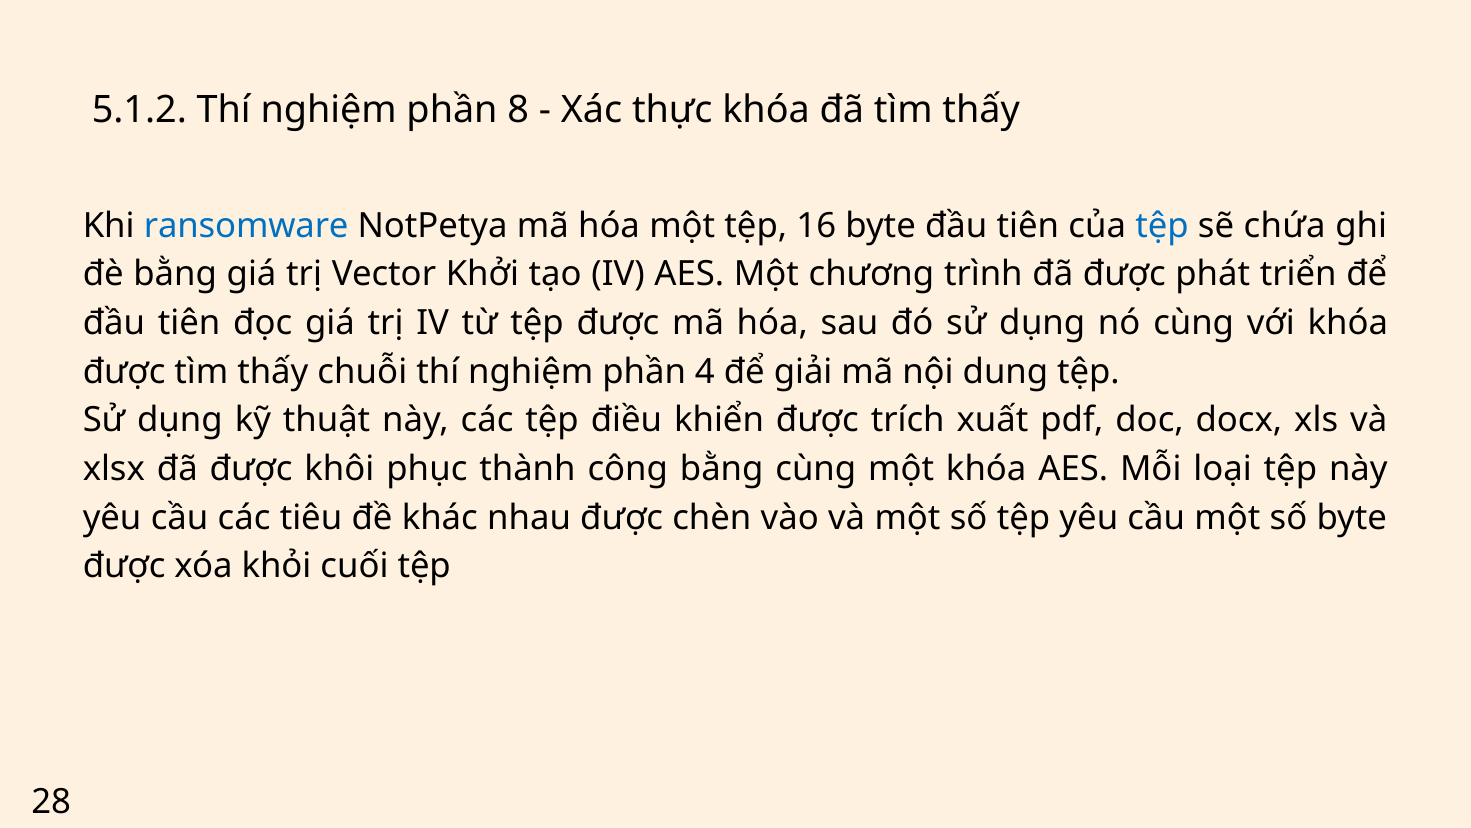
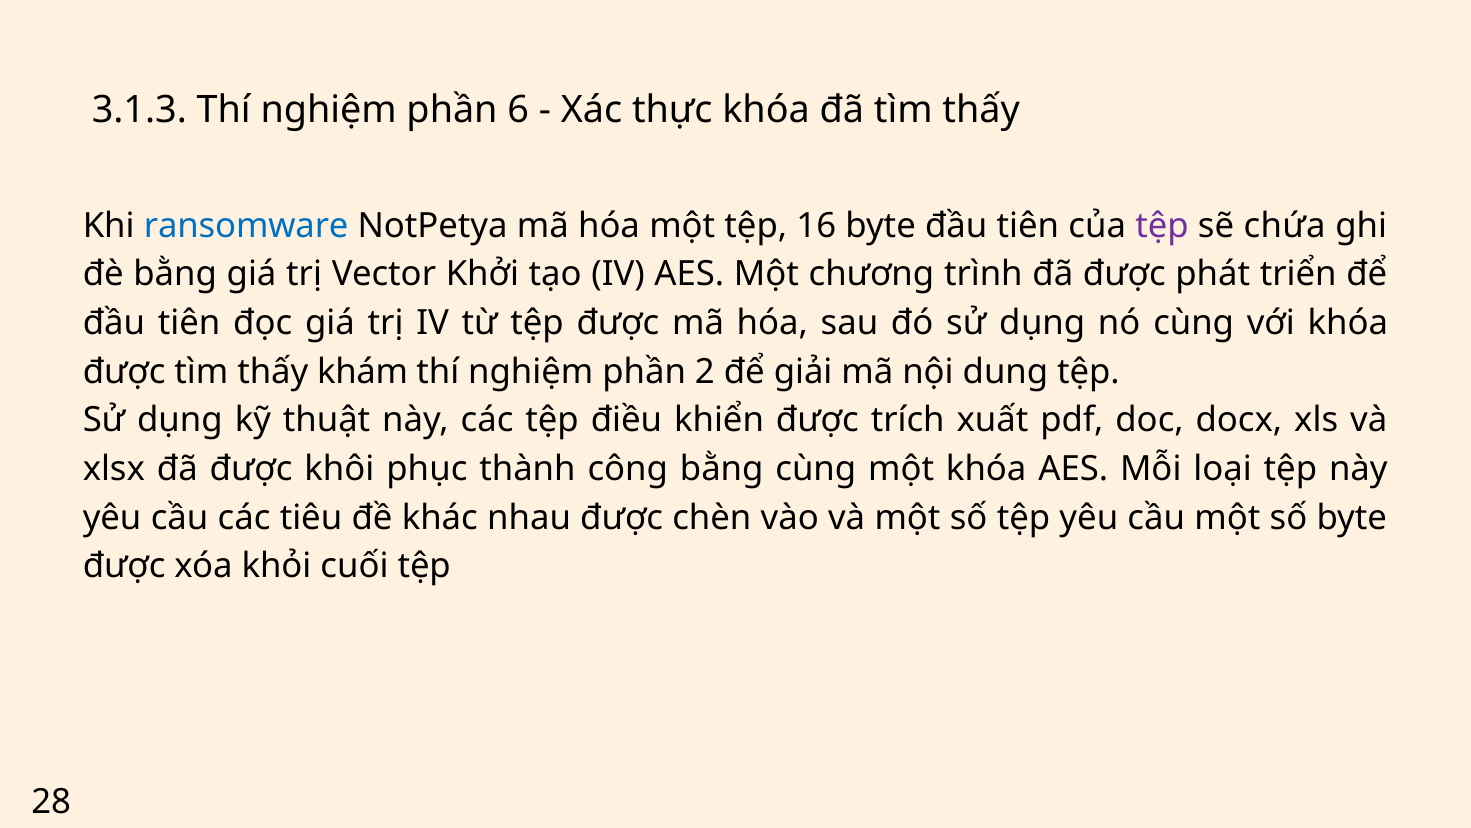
5.1.2: 5.1.2 -> 3.1.3
8: 8 -> 6
tệp at (1162, 226) colour: blue -> purple
chuỗi: chuỗi -> khám
4: 4 -> 2
